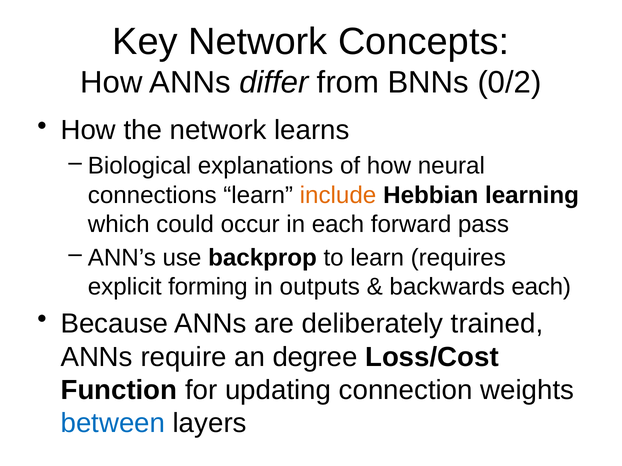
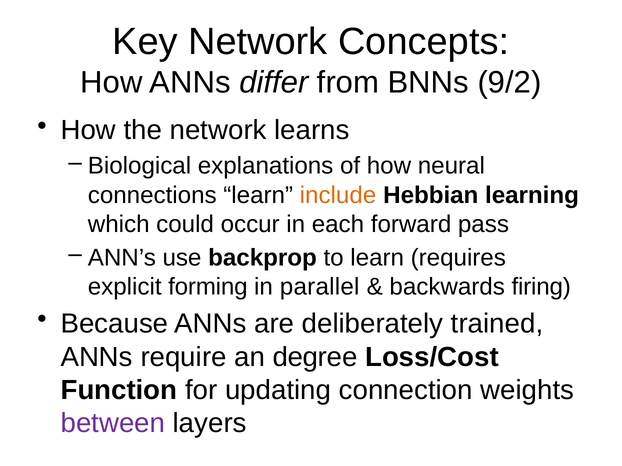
0/2: 0/2 -> 9/2
outputs: outputs -> parallel
backwards each: each -> firing
between colour: blue -> purple
